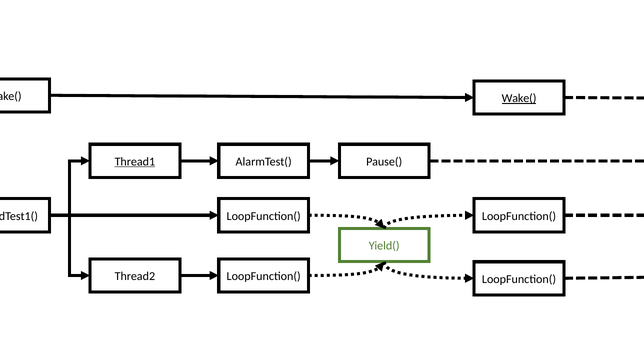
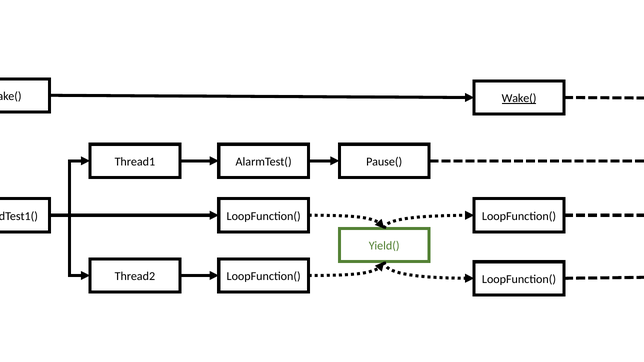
Thread1 underline: present -> none
